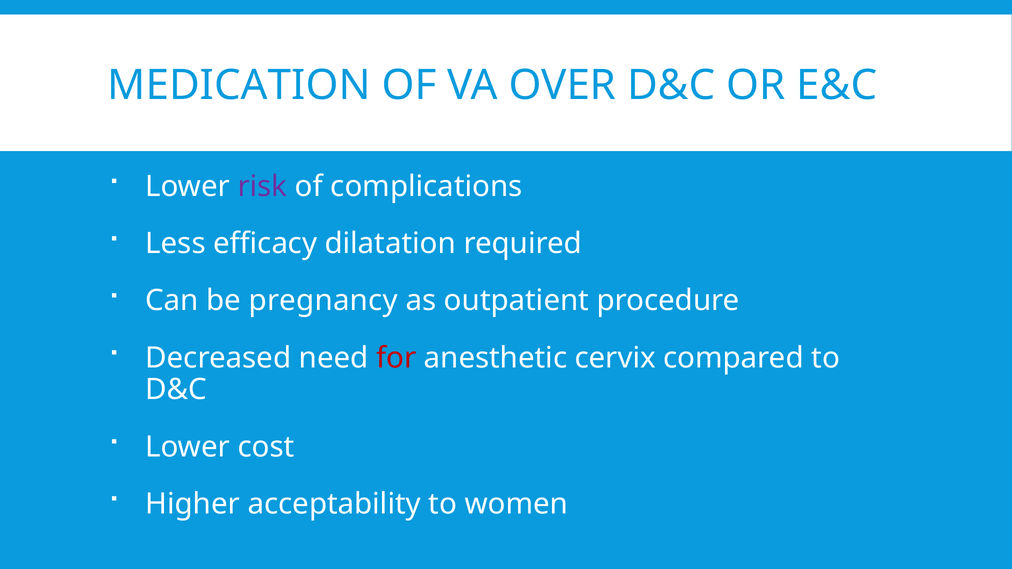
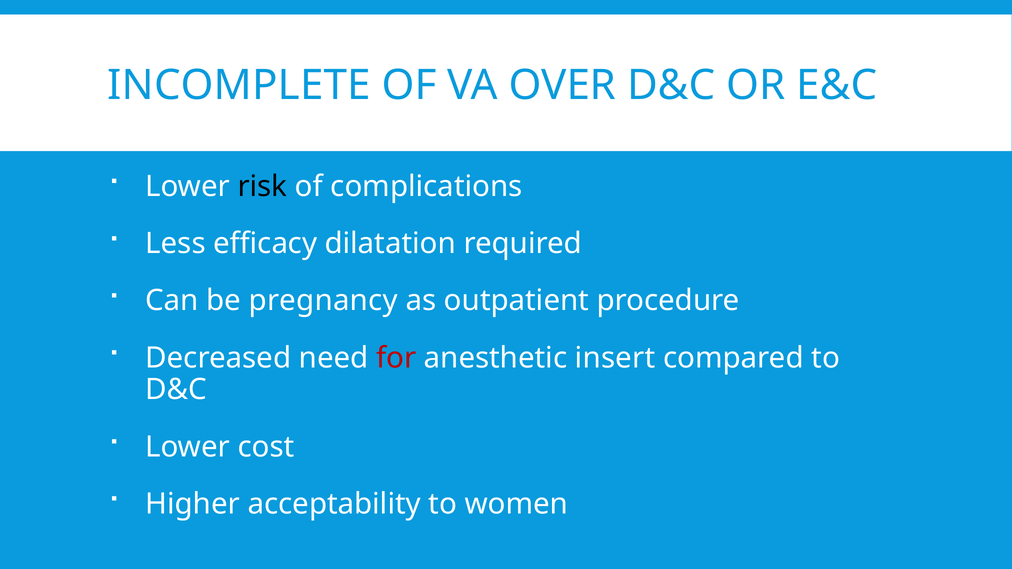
MEDICATION: MEDICATION -> INCOMPLETE
risk colour: purple -> black
cervix: cervix -> insert
